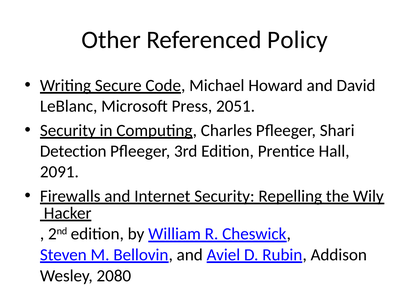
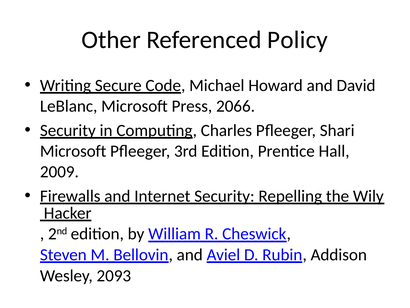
2051: 2051 -> 2066
Detection at (73, 151): Detection -> Microsoft
2091: 2091 -> 2009
2080: 2080 -> 2093
